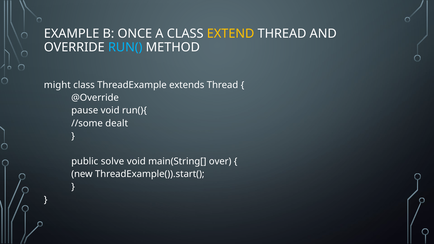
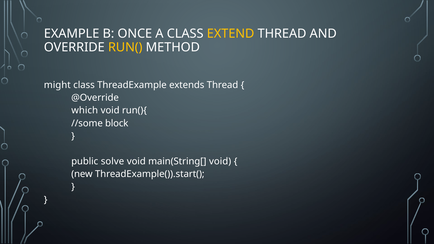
RUN( colour: light blue -> yellow
pause: pause -> which
dealt: dealt -> block
main(String[ over: over -> void
